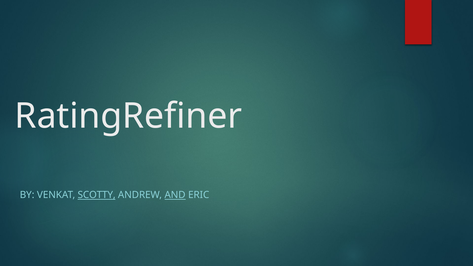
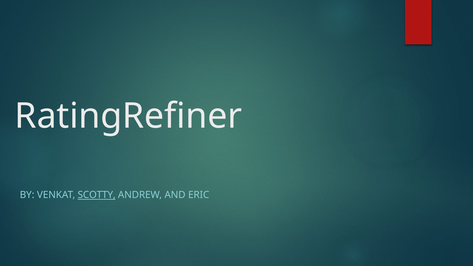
AND underline: present -> none
